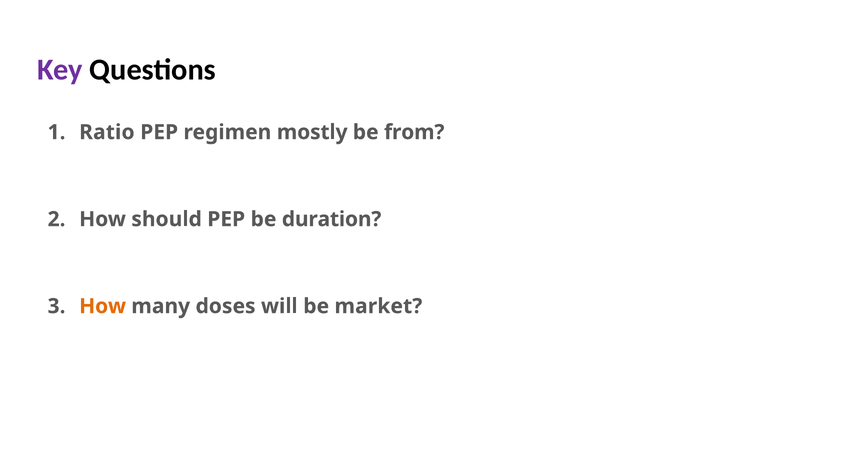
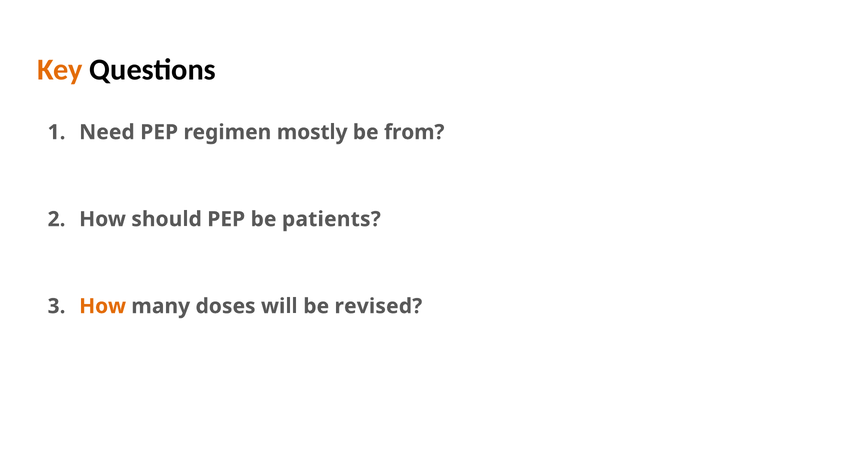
Key colour: purple -> orange
Ratio: Ratio -> Need
duration: duration -> patients
market: market -> revised
